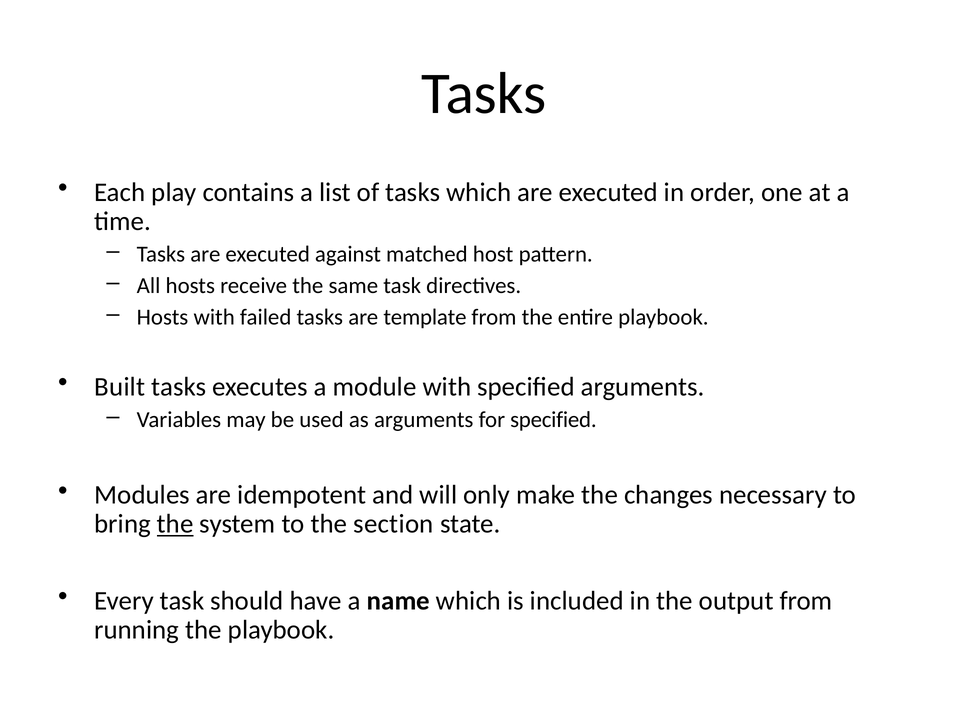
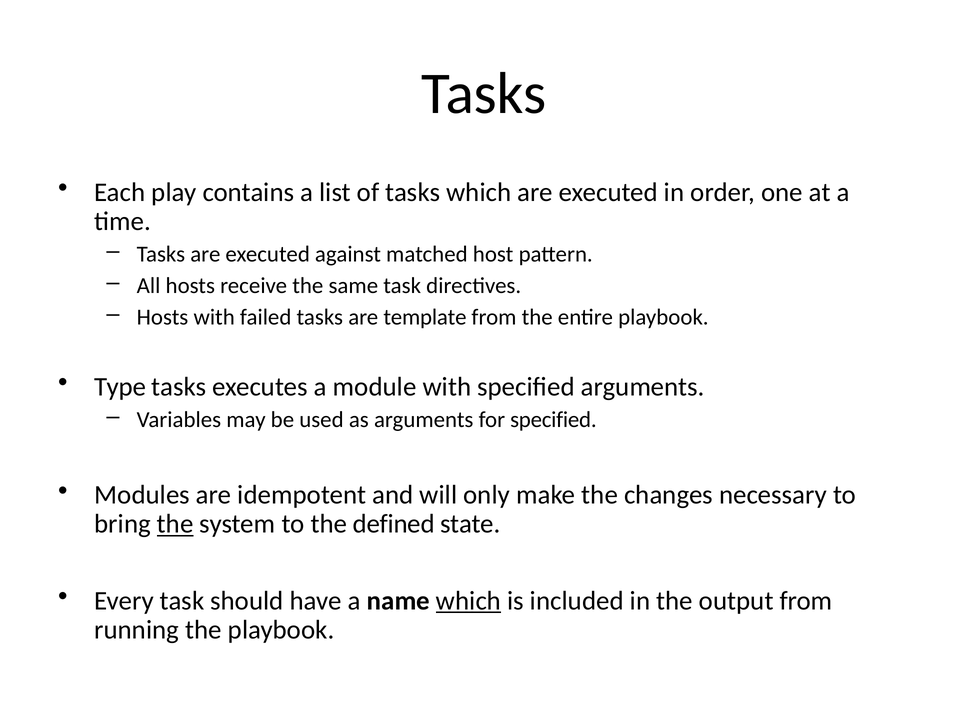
Built: Built -> Type
section: section -> defined
which at (468, 601) underline: none -> present
